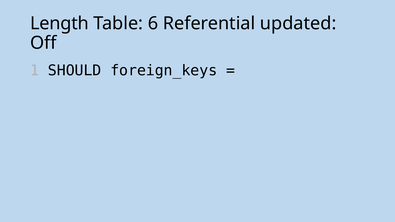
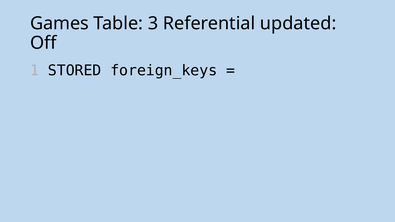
Length: Length -> Games
6: 6 -> 3
SHOULD: SHOULD -> STORED
